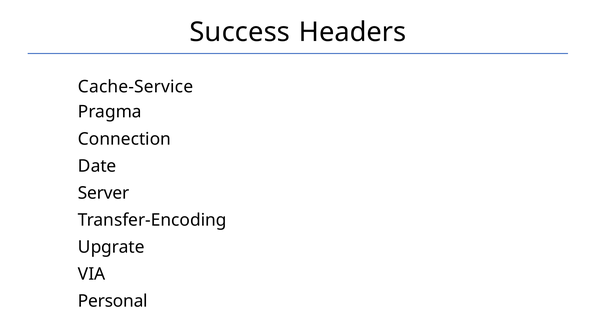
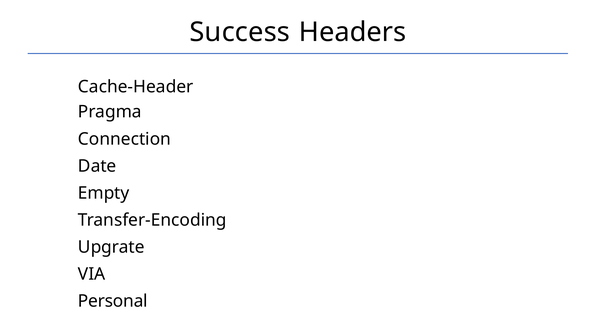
Cache-Service: Cache-Service -> Cache-Header
Server: Server -> Empty
